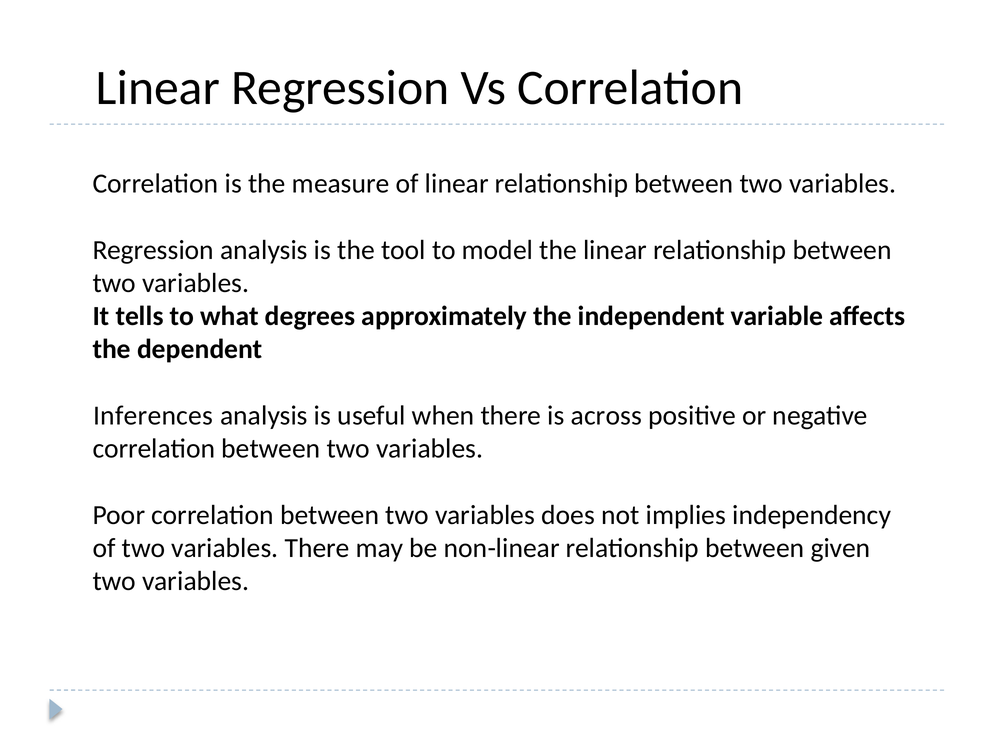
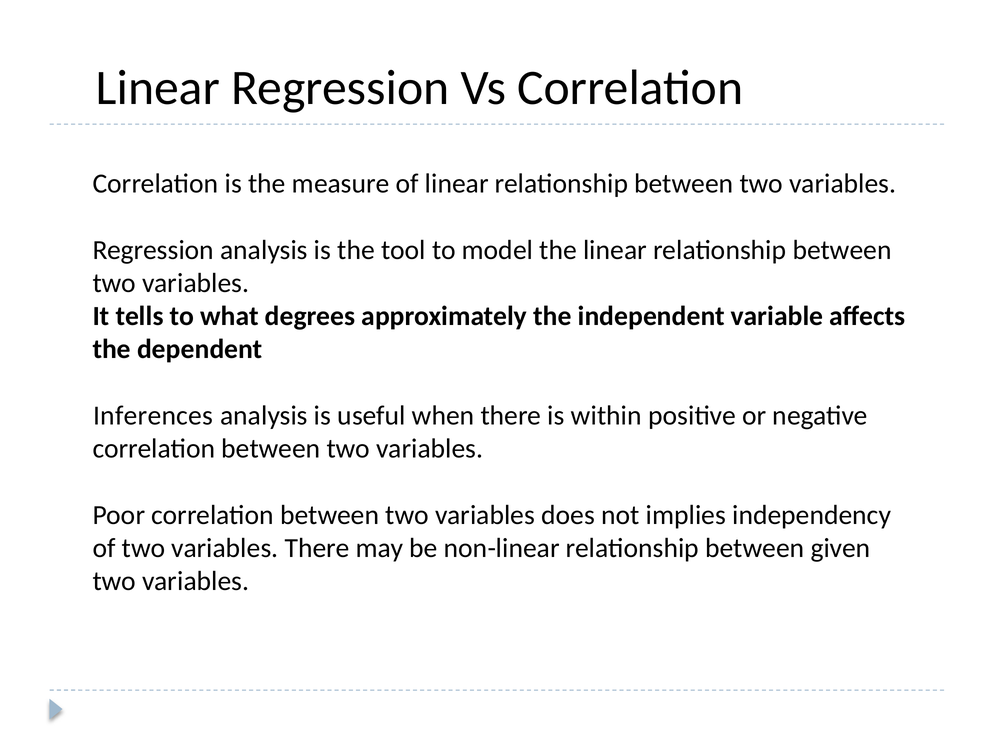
across: across -> within
